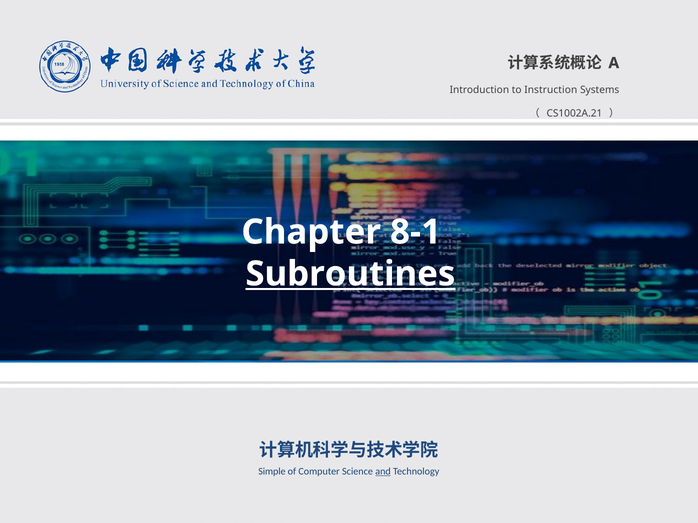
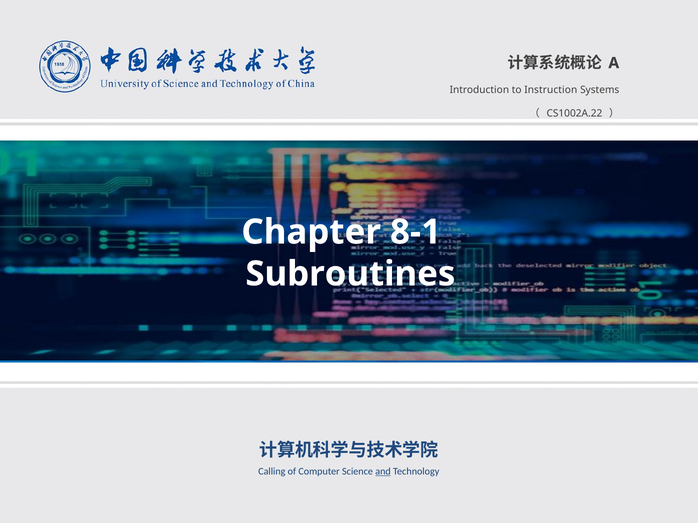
CS1002A.21: CS1002A.21 -> CS1002A.22
Subroutines underline: present -> none
Simple: Simple -> Calling
